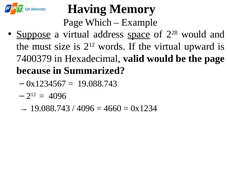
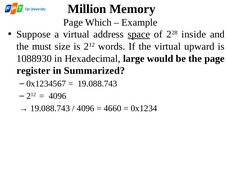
Having: Having -> Million
Suppose underline: present -> none
228 would: would -> inside
7400379: 7400379 -> 1088930
valid: valid -> large
because: because -> register
